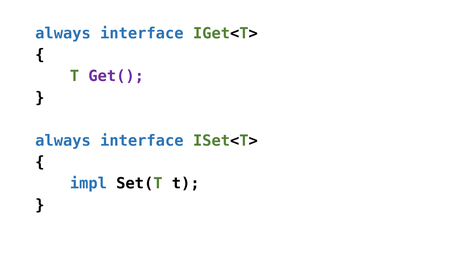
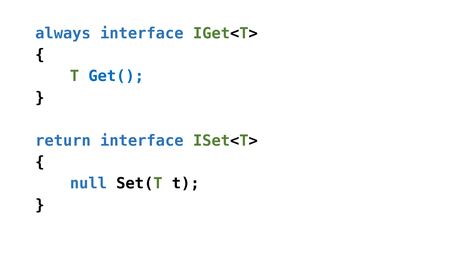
Get( colour: purple -> blue
always at (63, 141): always -> return
impl: impl -> null
